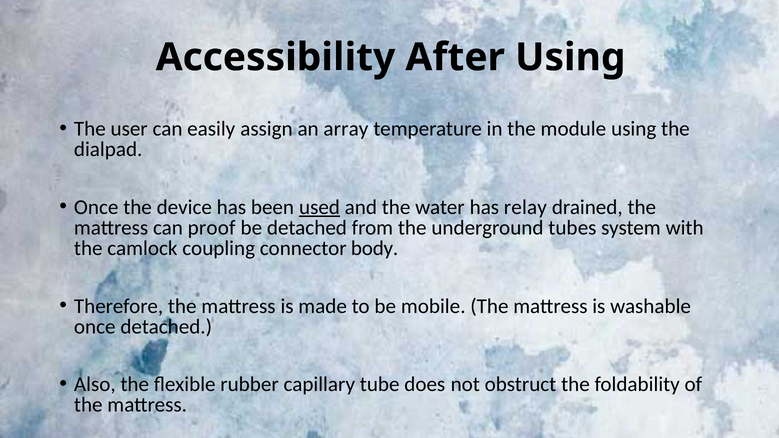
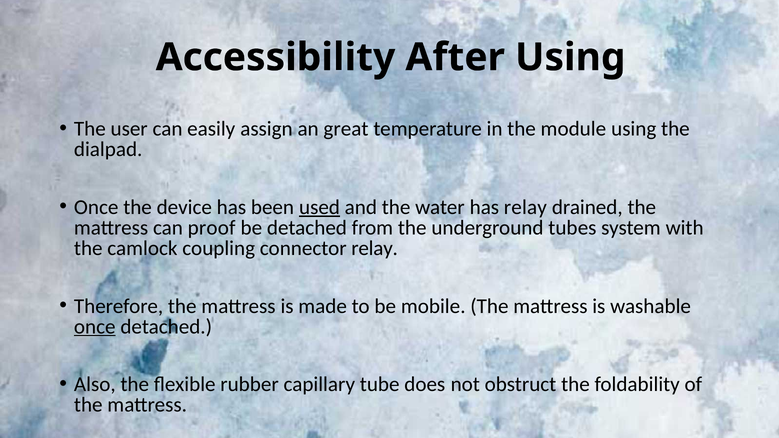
array: array -> great
connector body: body -> relay
once at (95, 327) underline: none -> present
